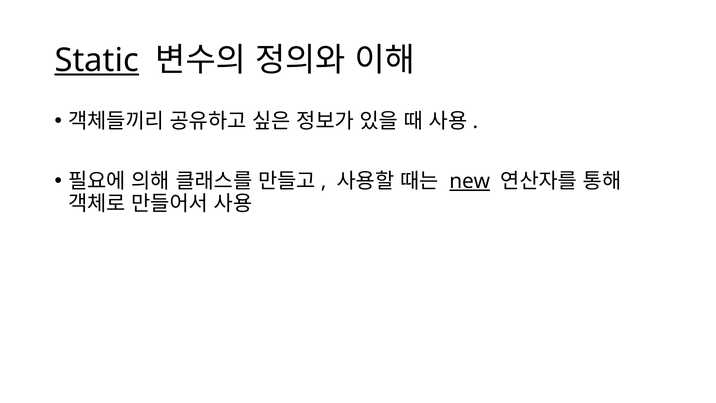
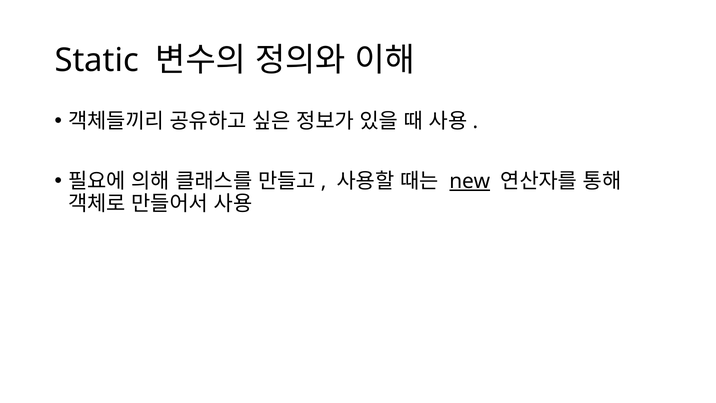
Static underline: present -> none
